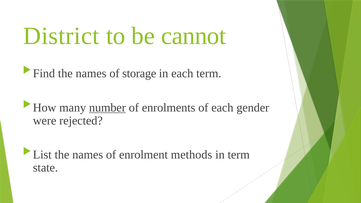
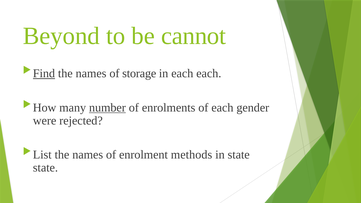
District: District -> Beyond
Find underline: none -> present
each term: term -> each
in term: term -> state
